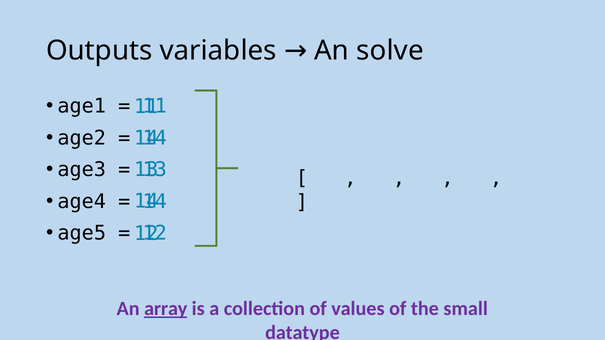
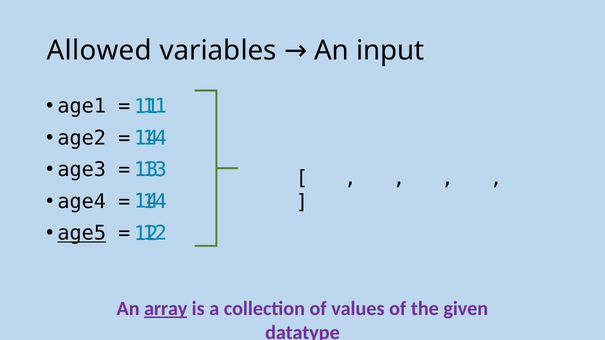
Outputs: Outputs -> Allowed
solve: solve -> input
age5 underline: none -> present
small: small -> given
